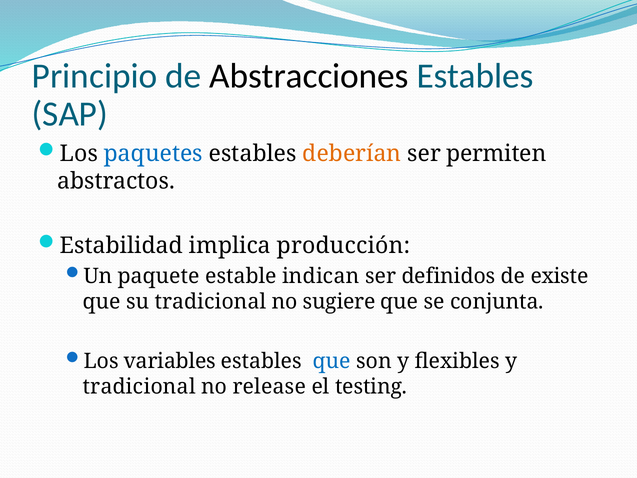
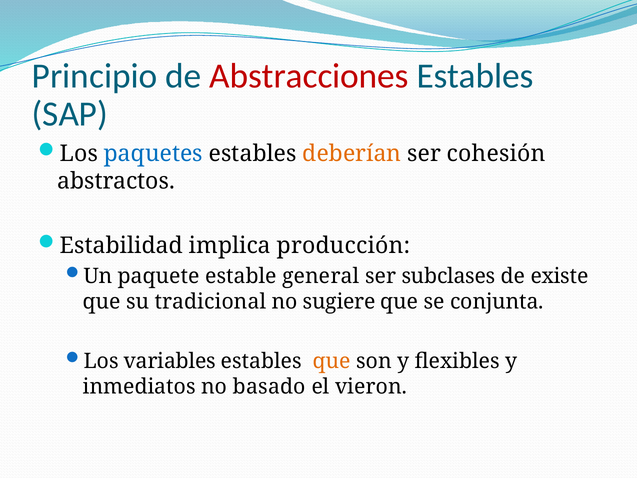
Abstracciones colour: black -> red
permiten: permiten -> cohesión
indican: indican -> general
definidos: definidos -> subclases
que at (332, 361) colour: blue -> orange
tradicional at (139, 386): tradicional -> inmediatos
release: release -> basado
testing: testing -> vieron
